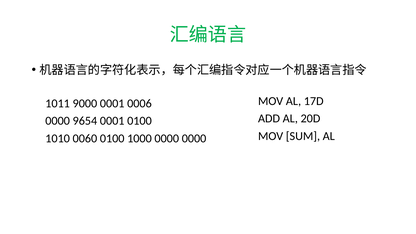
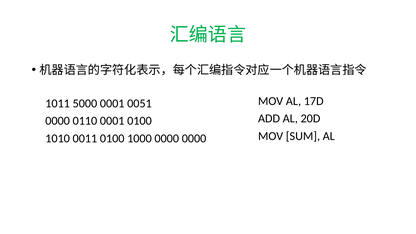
9000: 9000 -> 5000
0006: 0006 -> 0051
9654: 9654 -> 0110
0060: 0060 -> 0011
